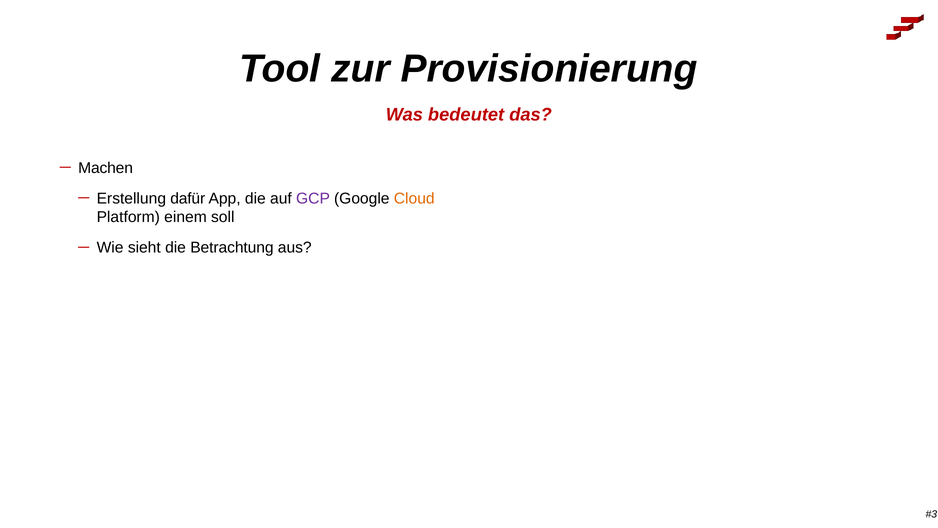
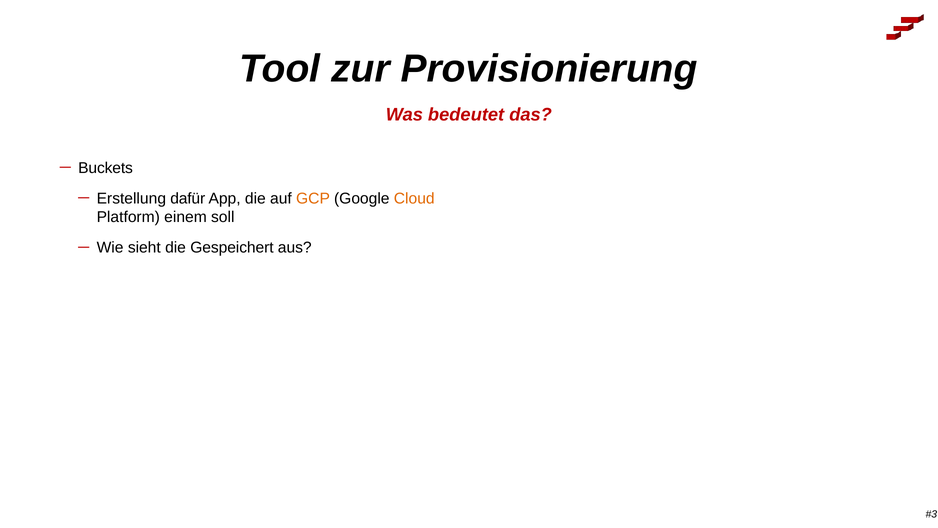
Machen: Machen -> Buckets
GCP colour: purple -> orange
Betrachtung: Betrachtung -> Gespeichert
